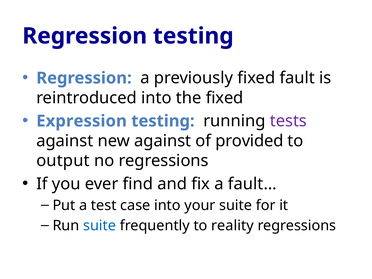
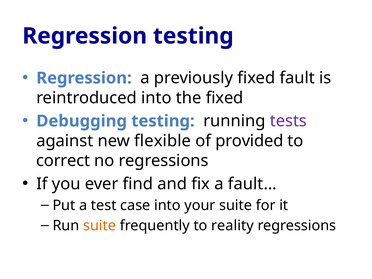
Expression: Expression -> Debugging
new against: against -> flexible
output: output -> correct
suite at (100, 226) colour: blue -> orange
